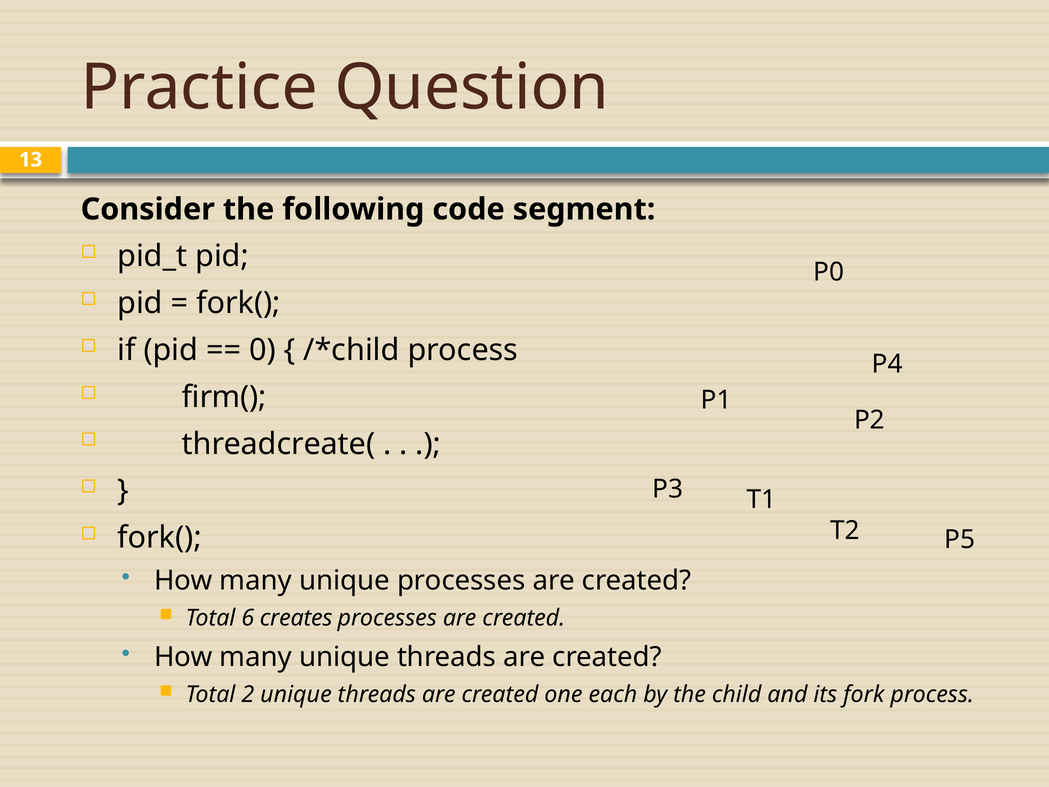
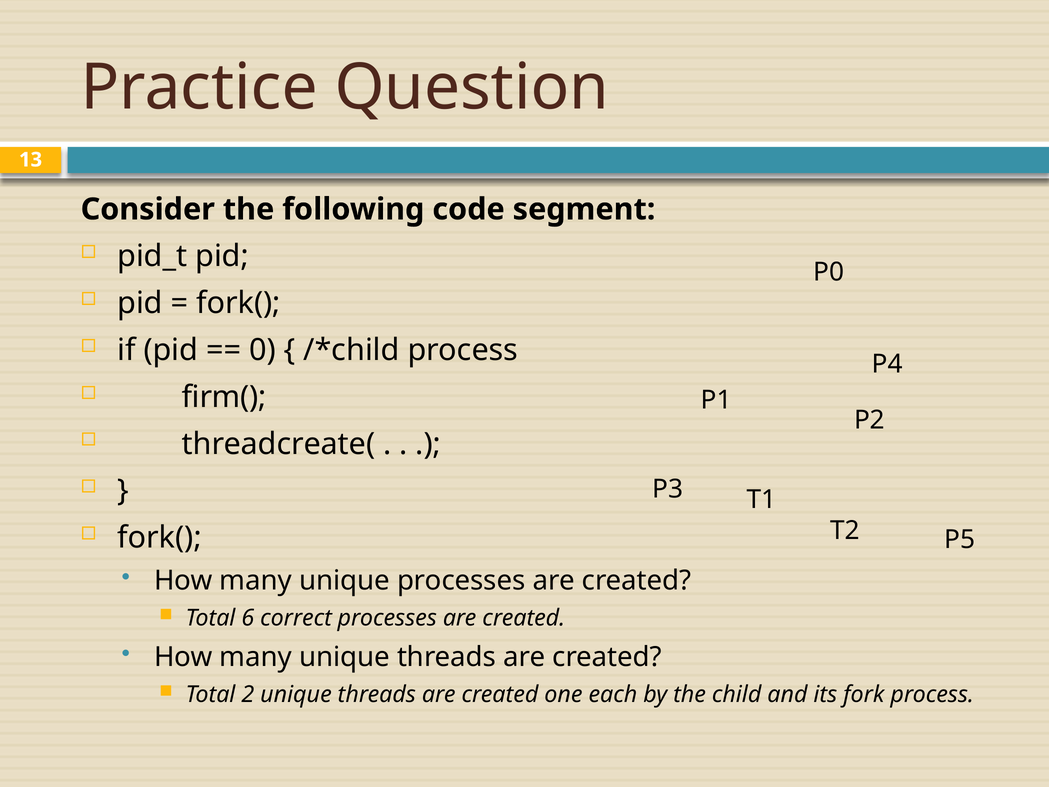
creates: creates -> correct
